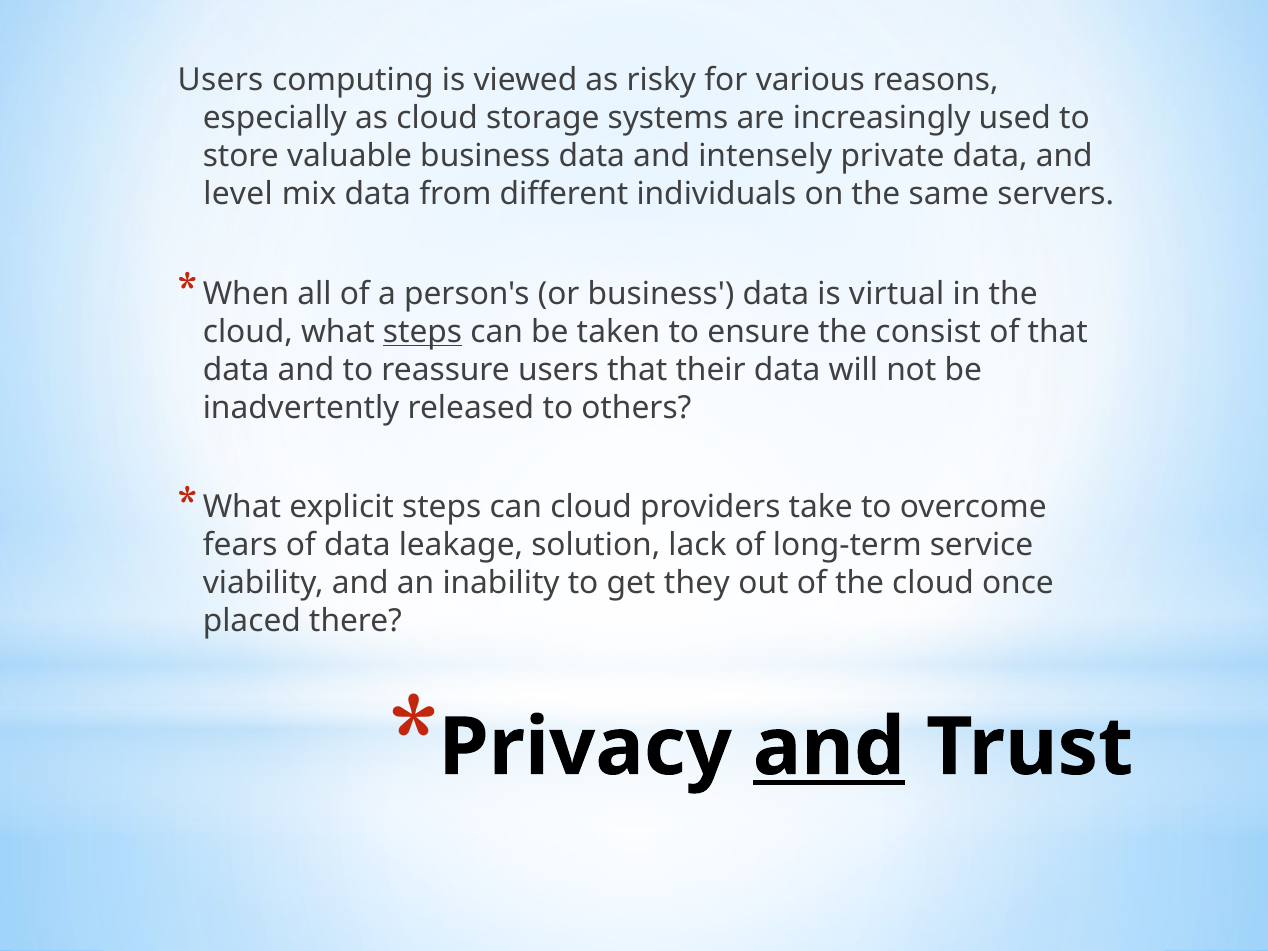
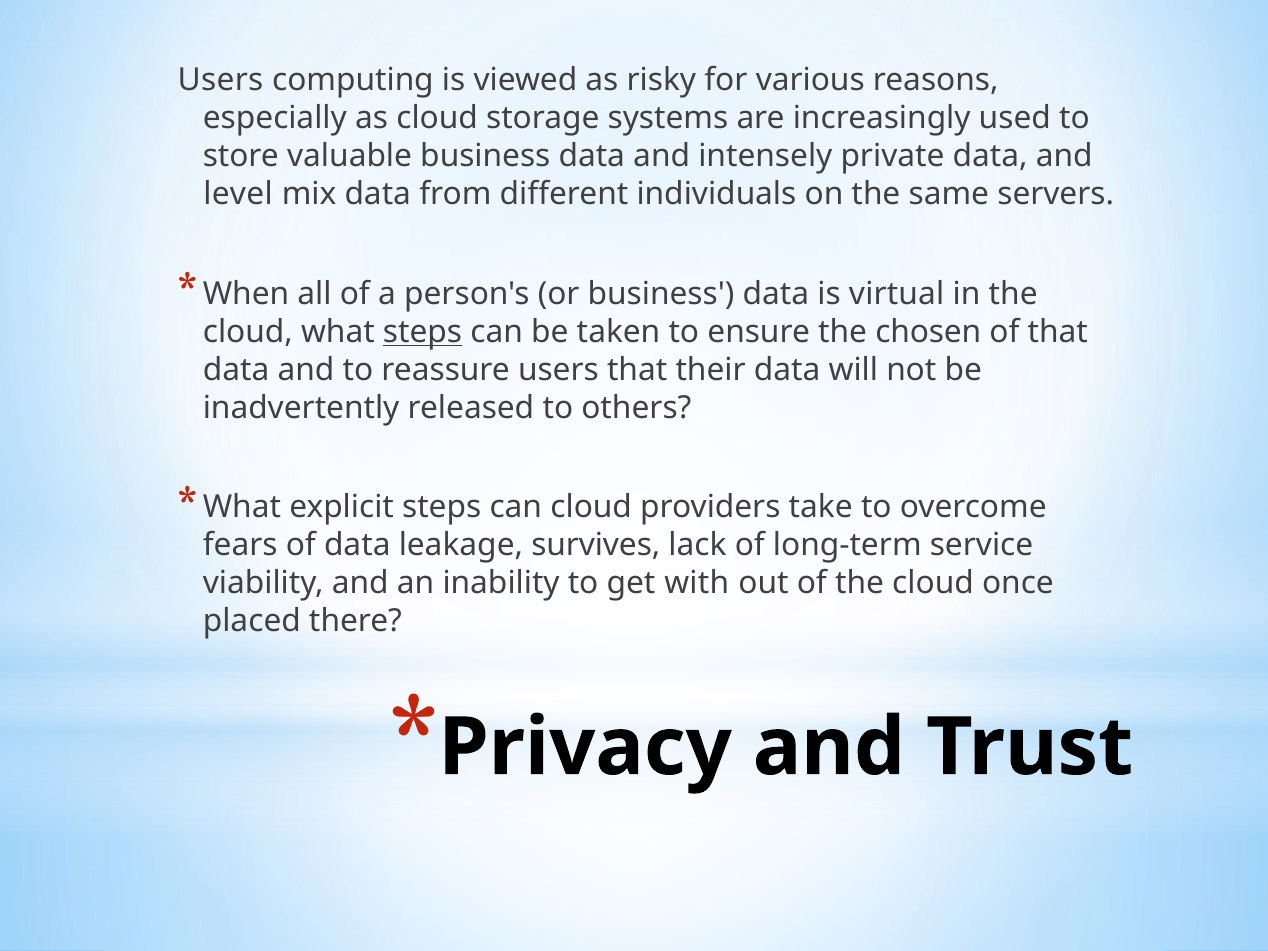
consist: consist -> chosen
solution: solution -> survives
they: they -> with
and at (829, 747) underline: present -> none
